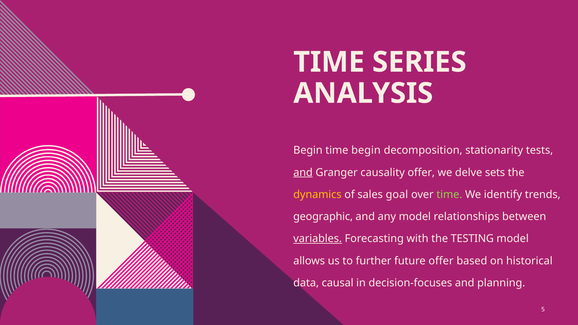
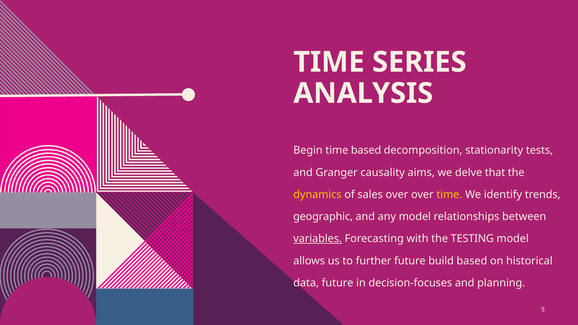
time begin: begin -> based
and at (303, 173) underline: present -> none
causality offer: offer -> aims
sets: sets -> that
sales goal: goal -> over
time at (449, 195) colour: light green -> yellow
future offer: offer -> build
data causal: causal -> future
